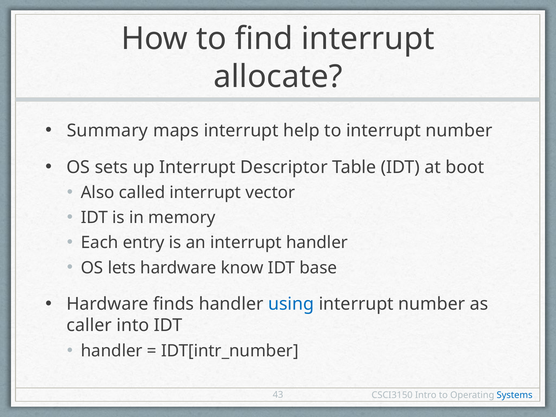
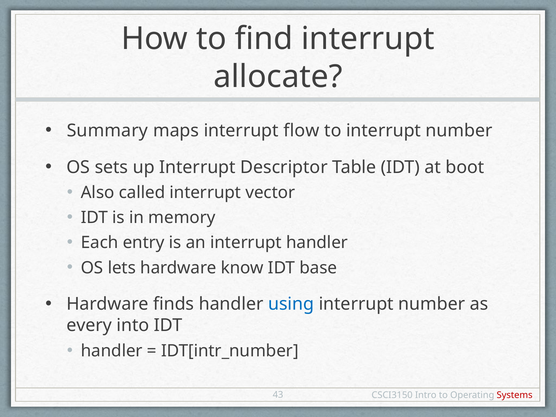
help: help -> flow
caller: caller -> every
Systems colour: blue -> red
